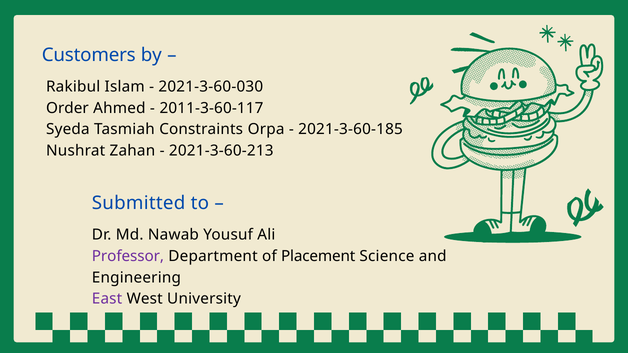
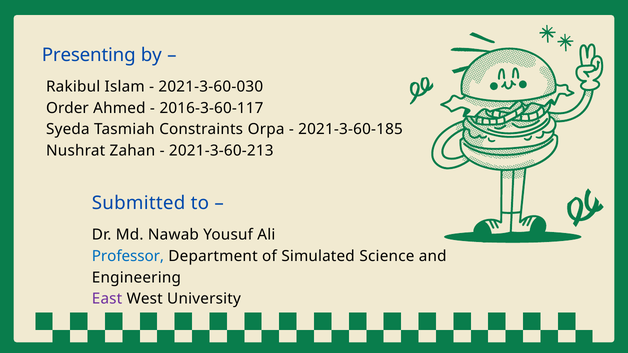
Customers: Customers -> Presenting
2011-3-60-117: 2011-3-60-117 -> 2016-3-60-117
Professor colour: purple -> blue
Placement: Placement -> Simulated
